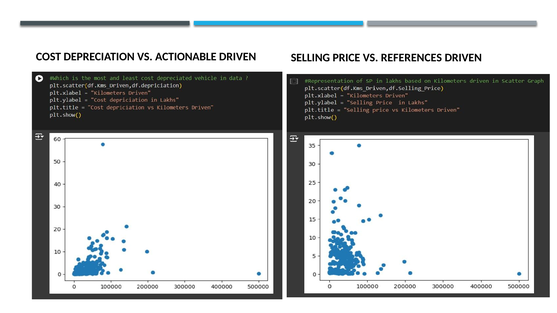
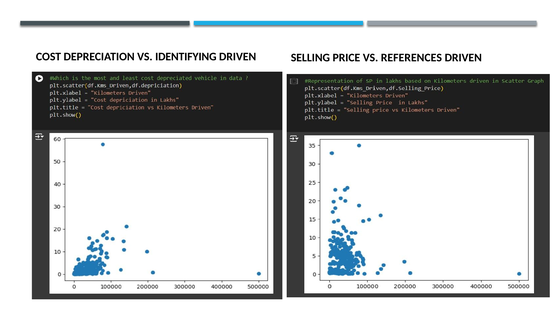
ACTIONABLE: ACTIONABLE -> IDENTIFYING
